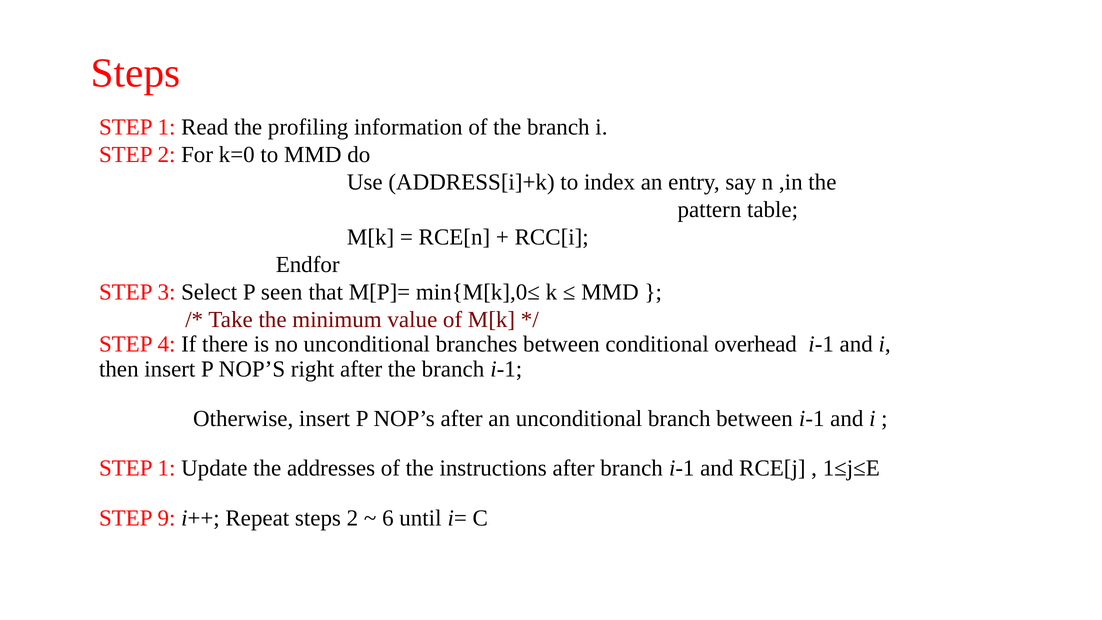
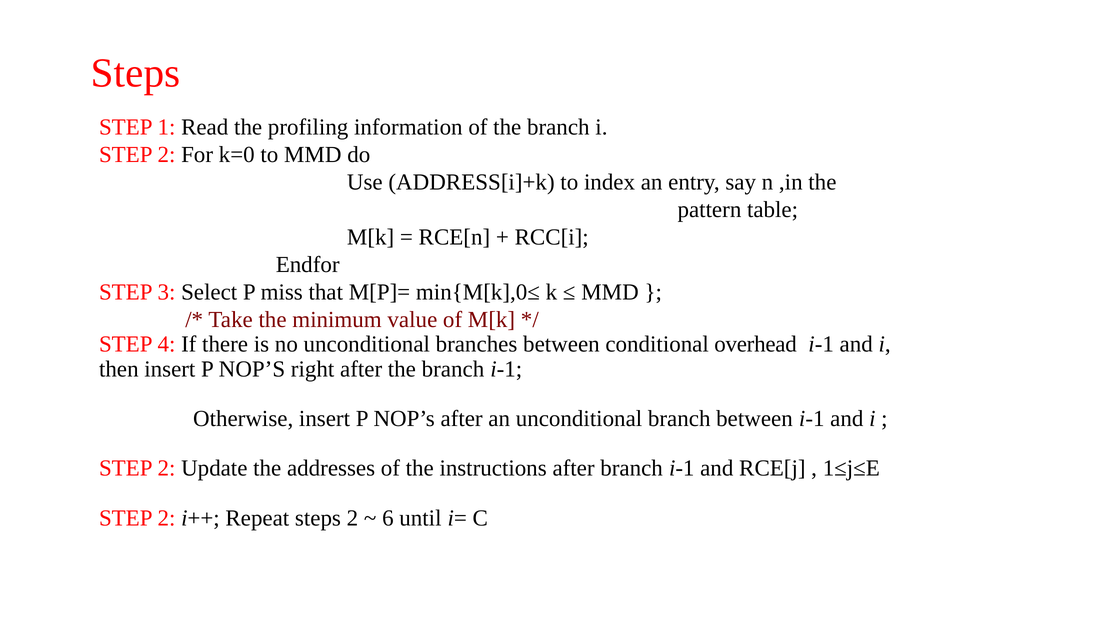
seen: seen -> miss
1 at (166, 468): 1 -> 2
9 at (166, 518): 9 -> 2
